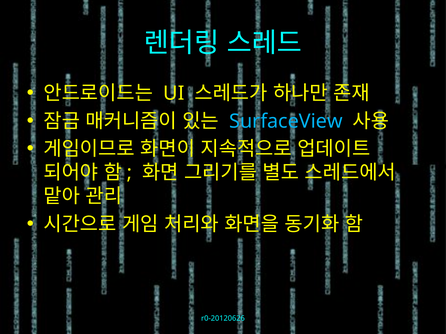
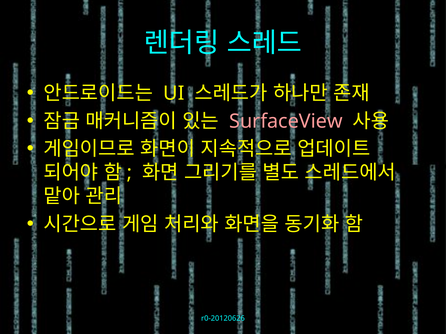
SurfaceView colour: light blue -> pink
